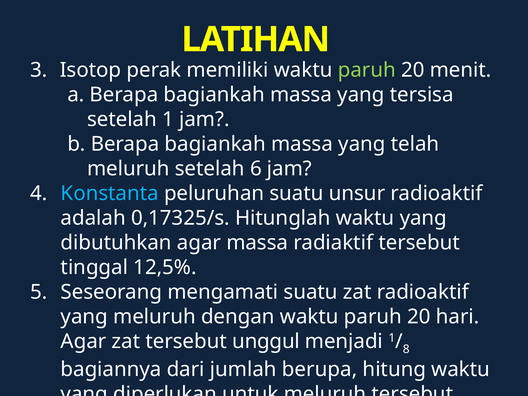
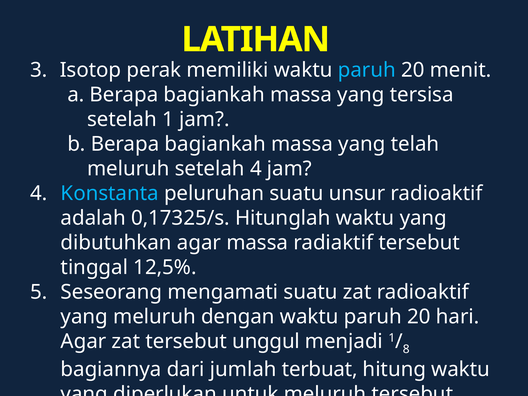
paruh at (367, 70) colour: light green -> light blue
setelah 6: 6 -> 4
berupa: berupa -> terbuat
